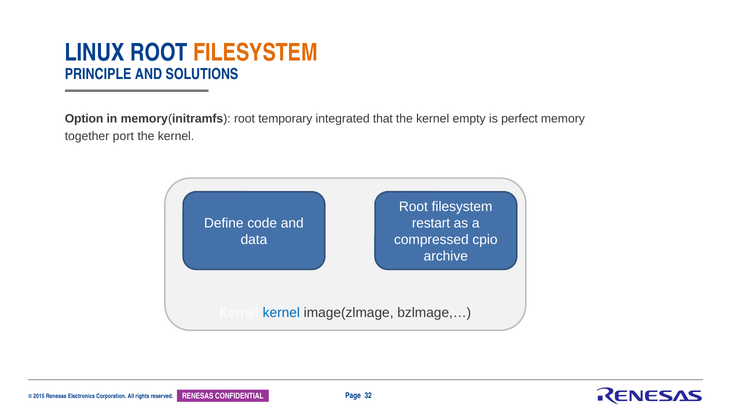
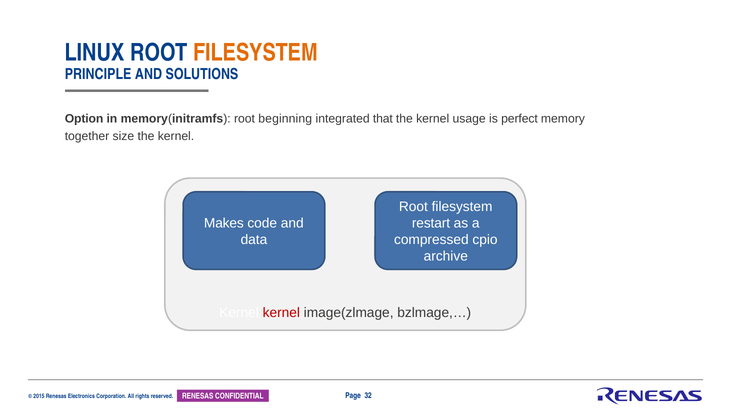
temporary: temporary -> beginning
empty: empty -> usage
port: port -> size
Define: Define -> Makes
kernel at (281, 313) colour: blue -> red
